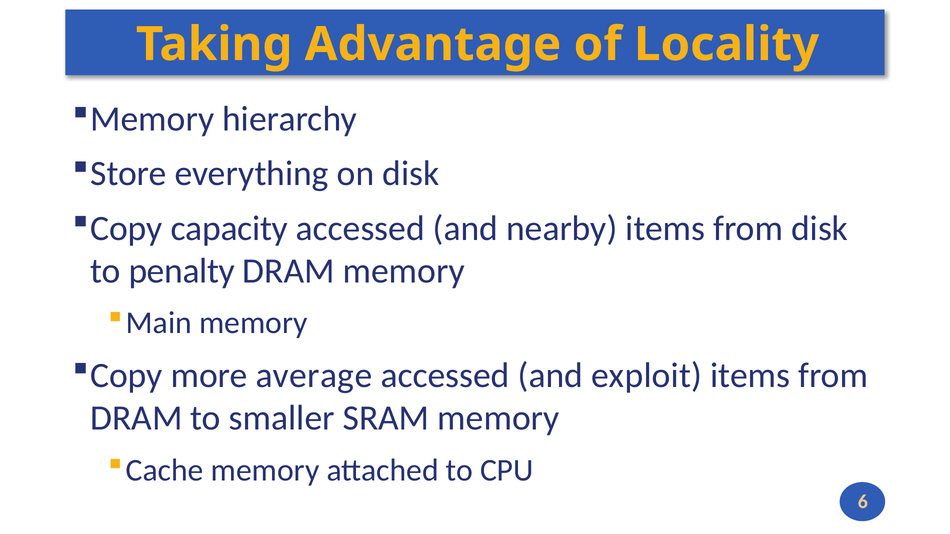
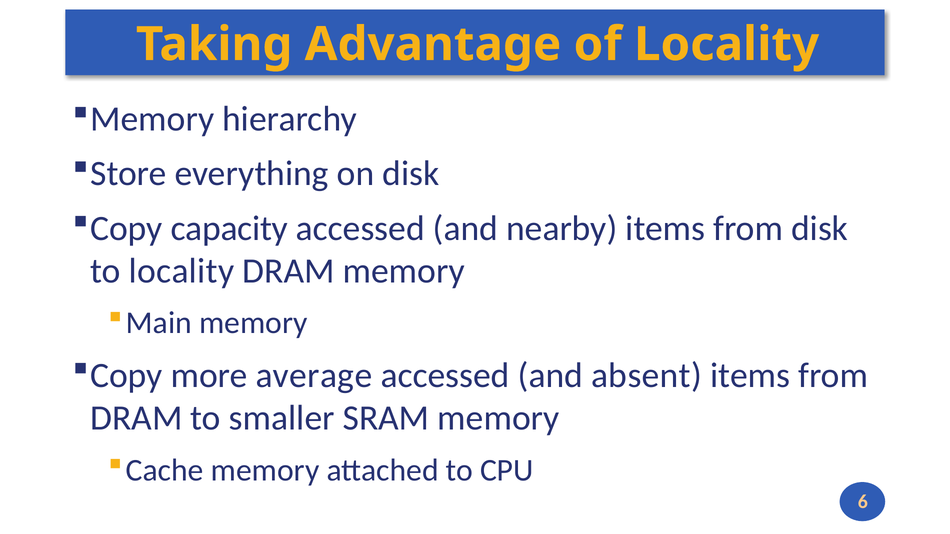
to penalty: penalty -> locality
exploit: exploit -> absent
